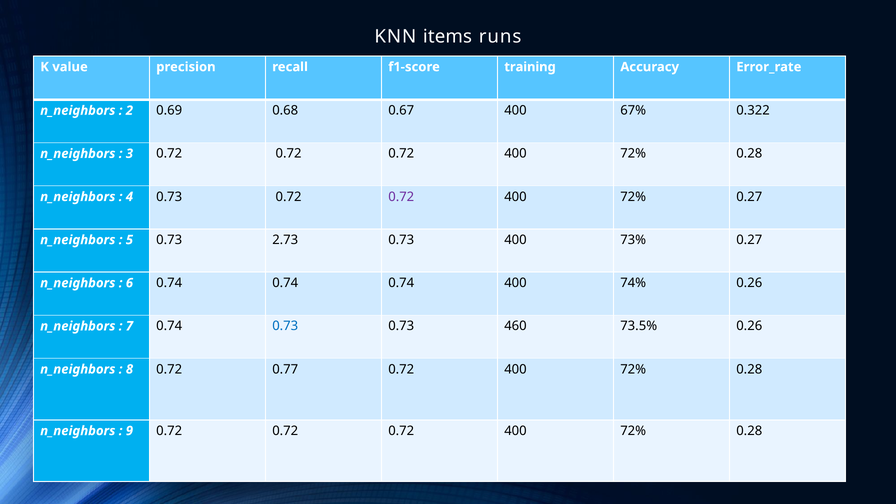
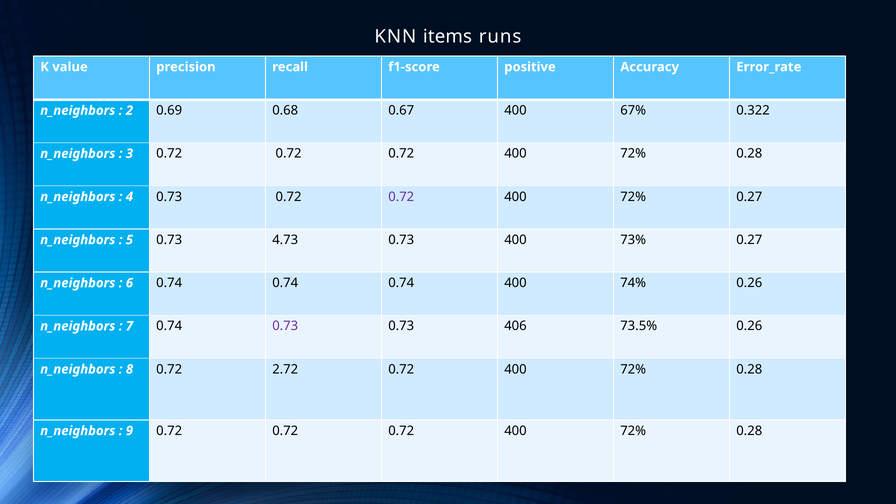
training: training -> positive
2.73: 2.73 -> 4.73
0.73 at (285, 326) colour: blue -> purple
460: 460 -> 406
0.77: 0.77 -> 2.72
